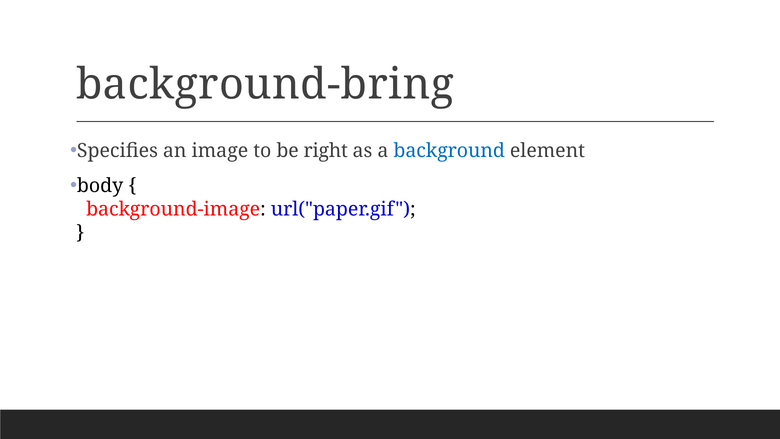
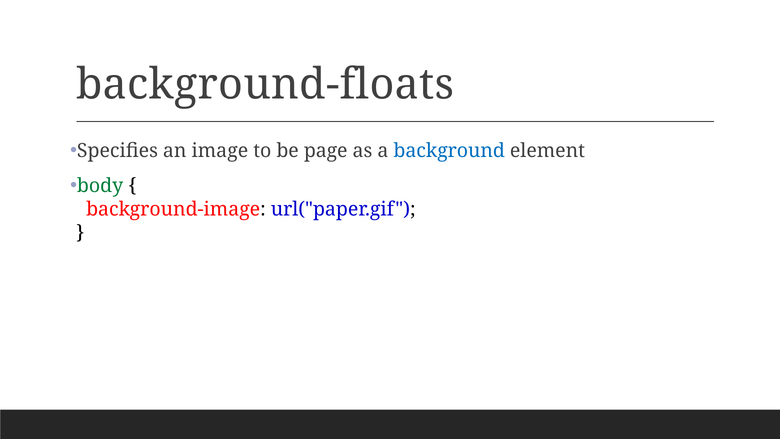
background-bring: background-bring -> background-floats
right: right -> page
body colour: black -> green
